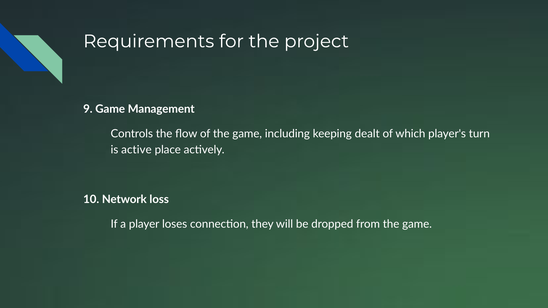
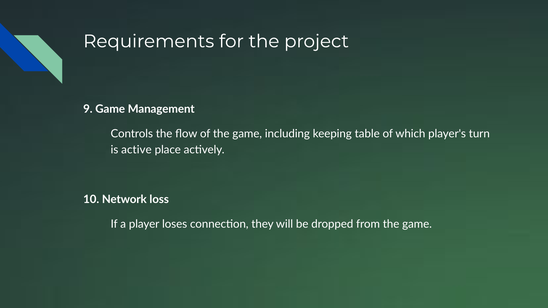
dealt: dealt -> table
